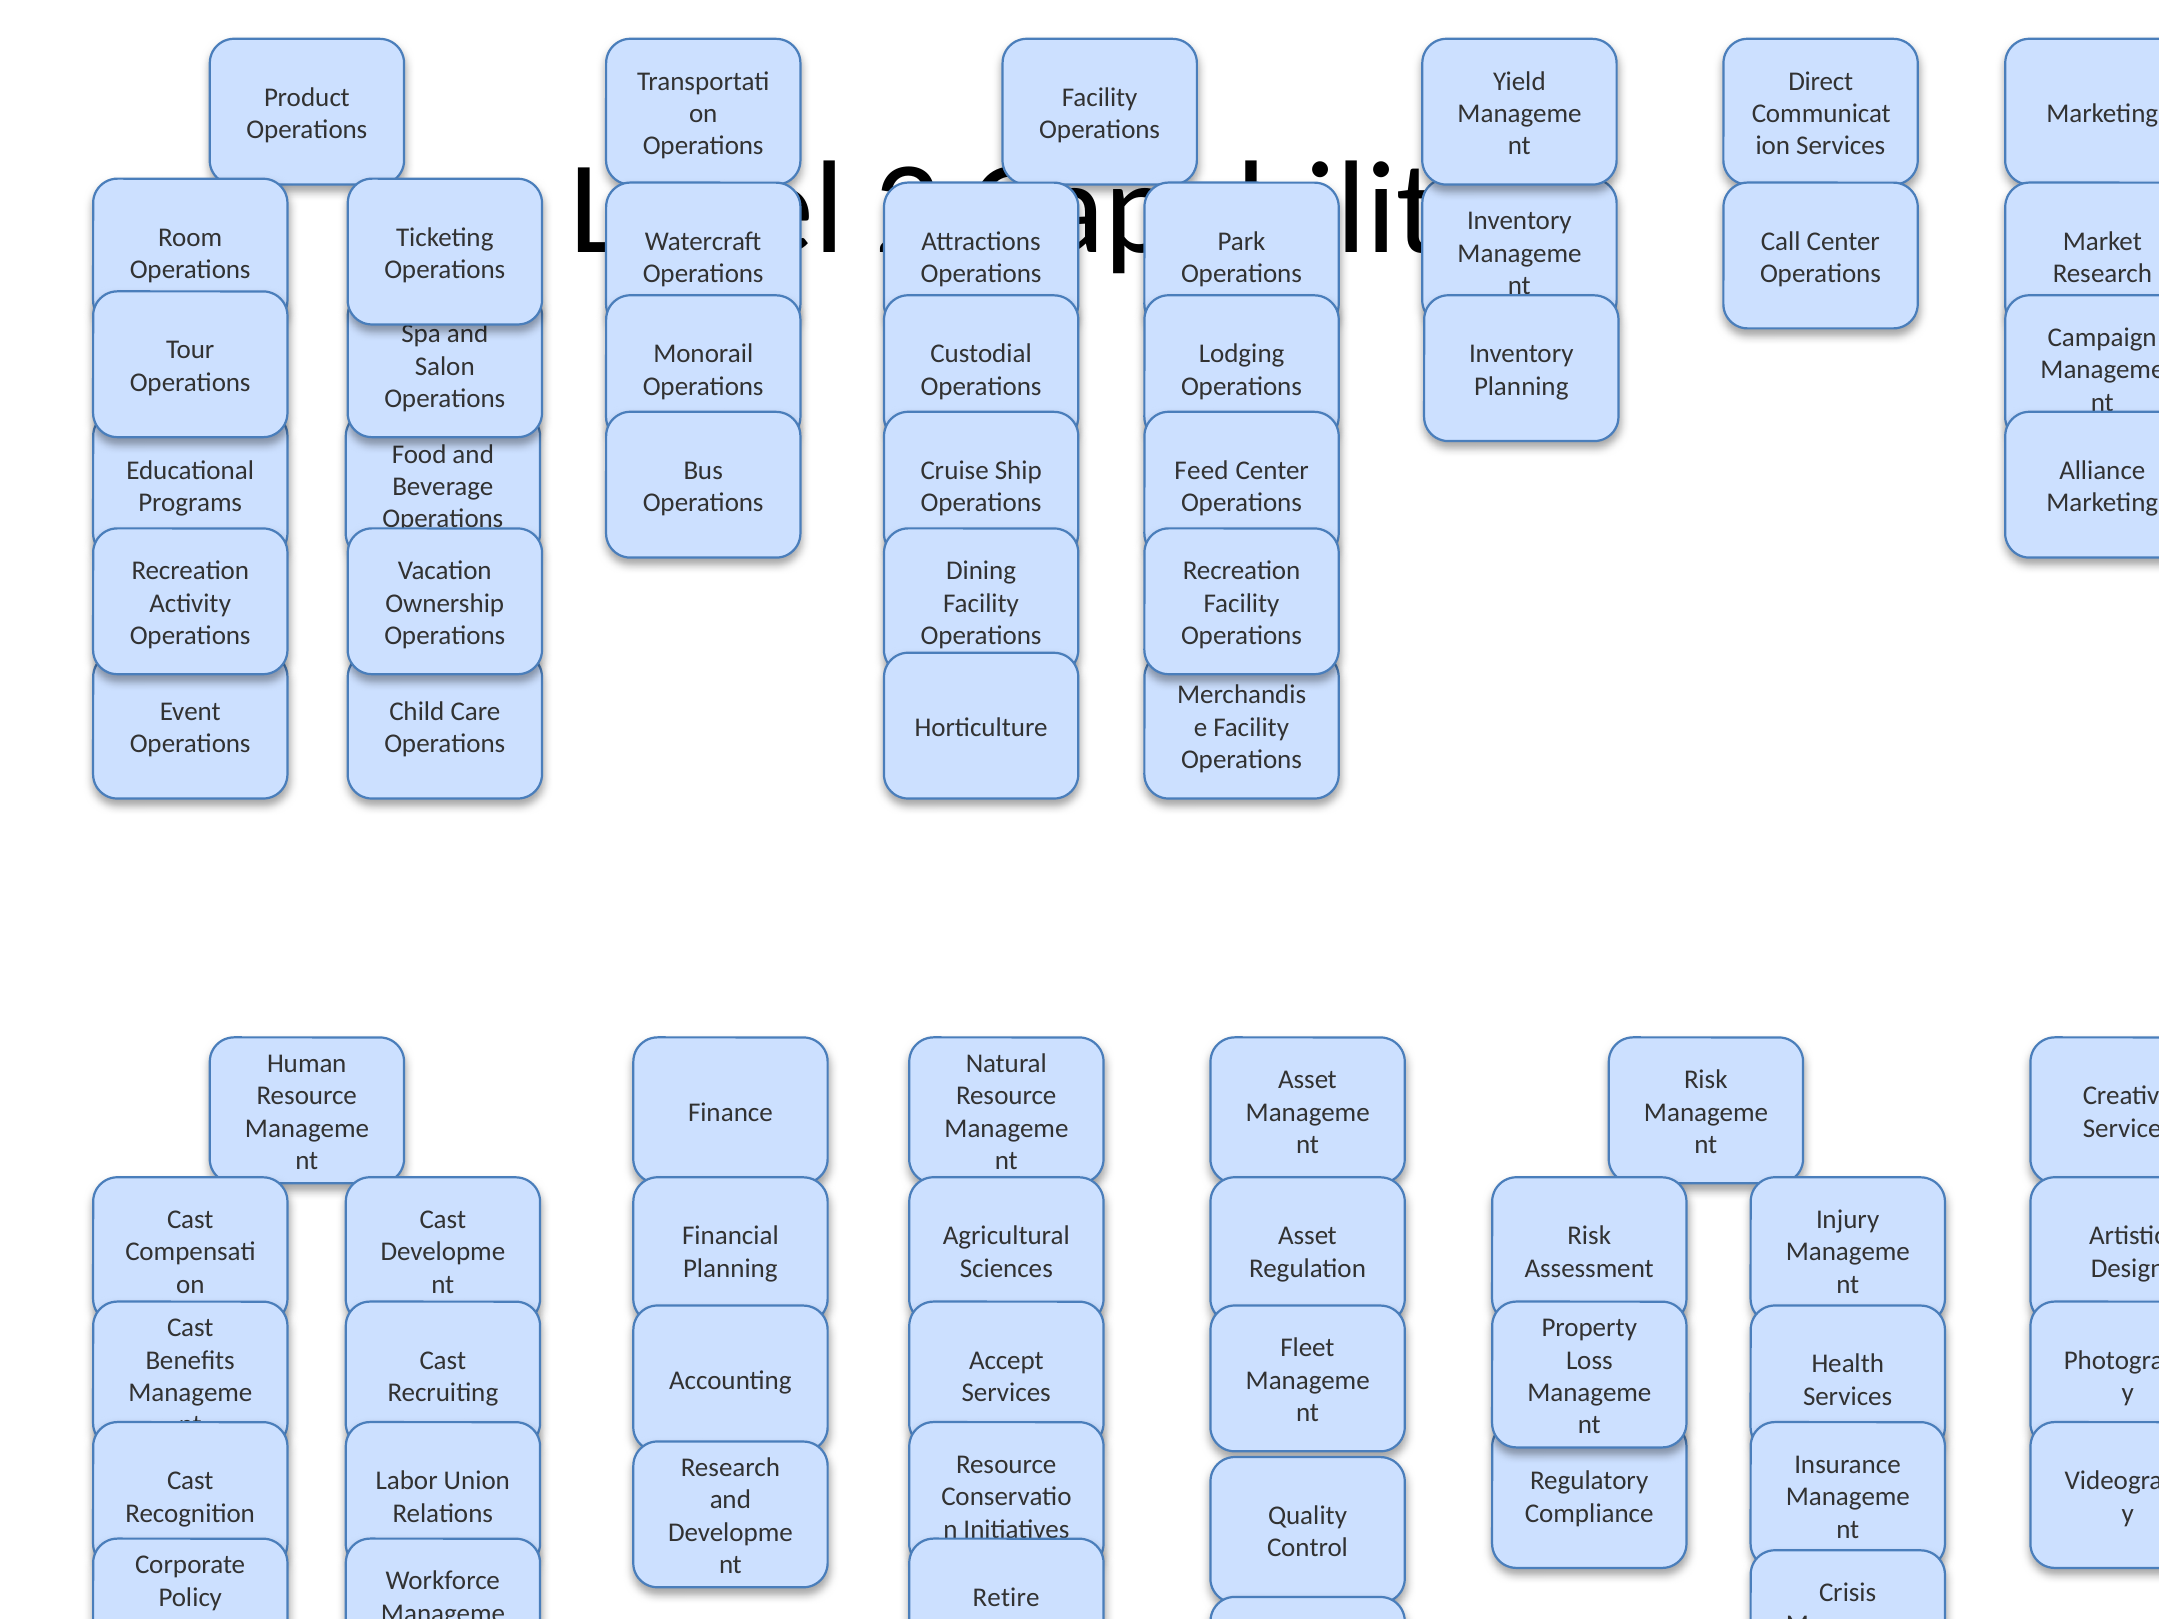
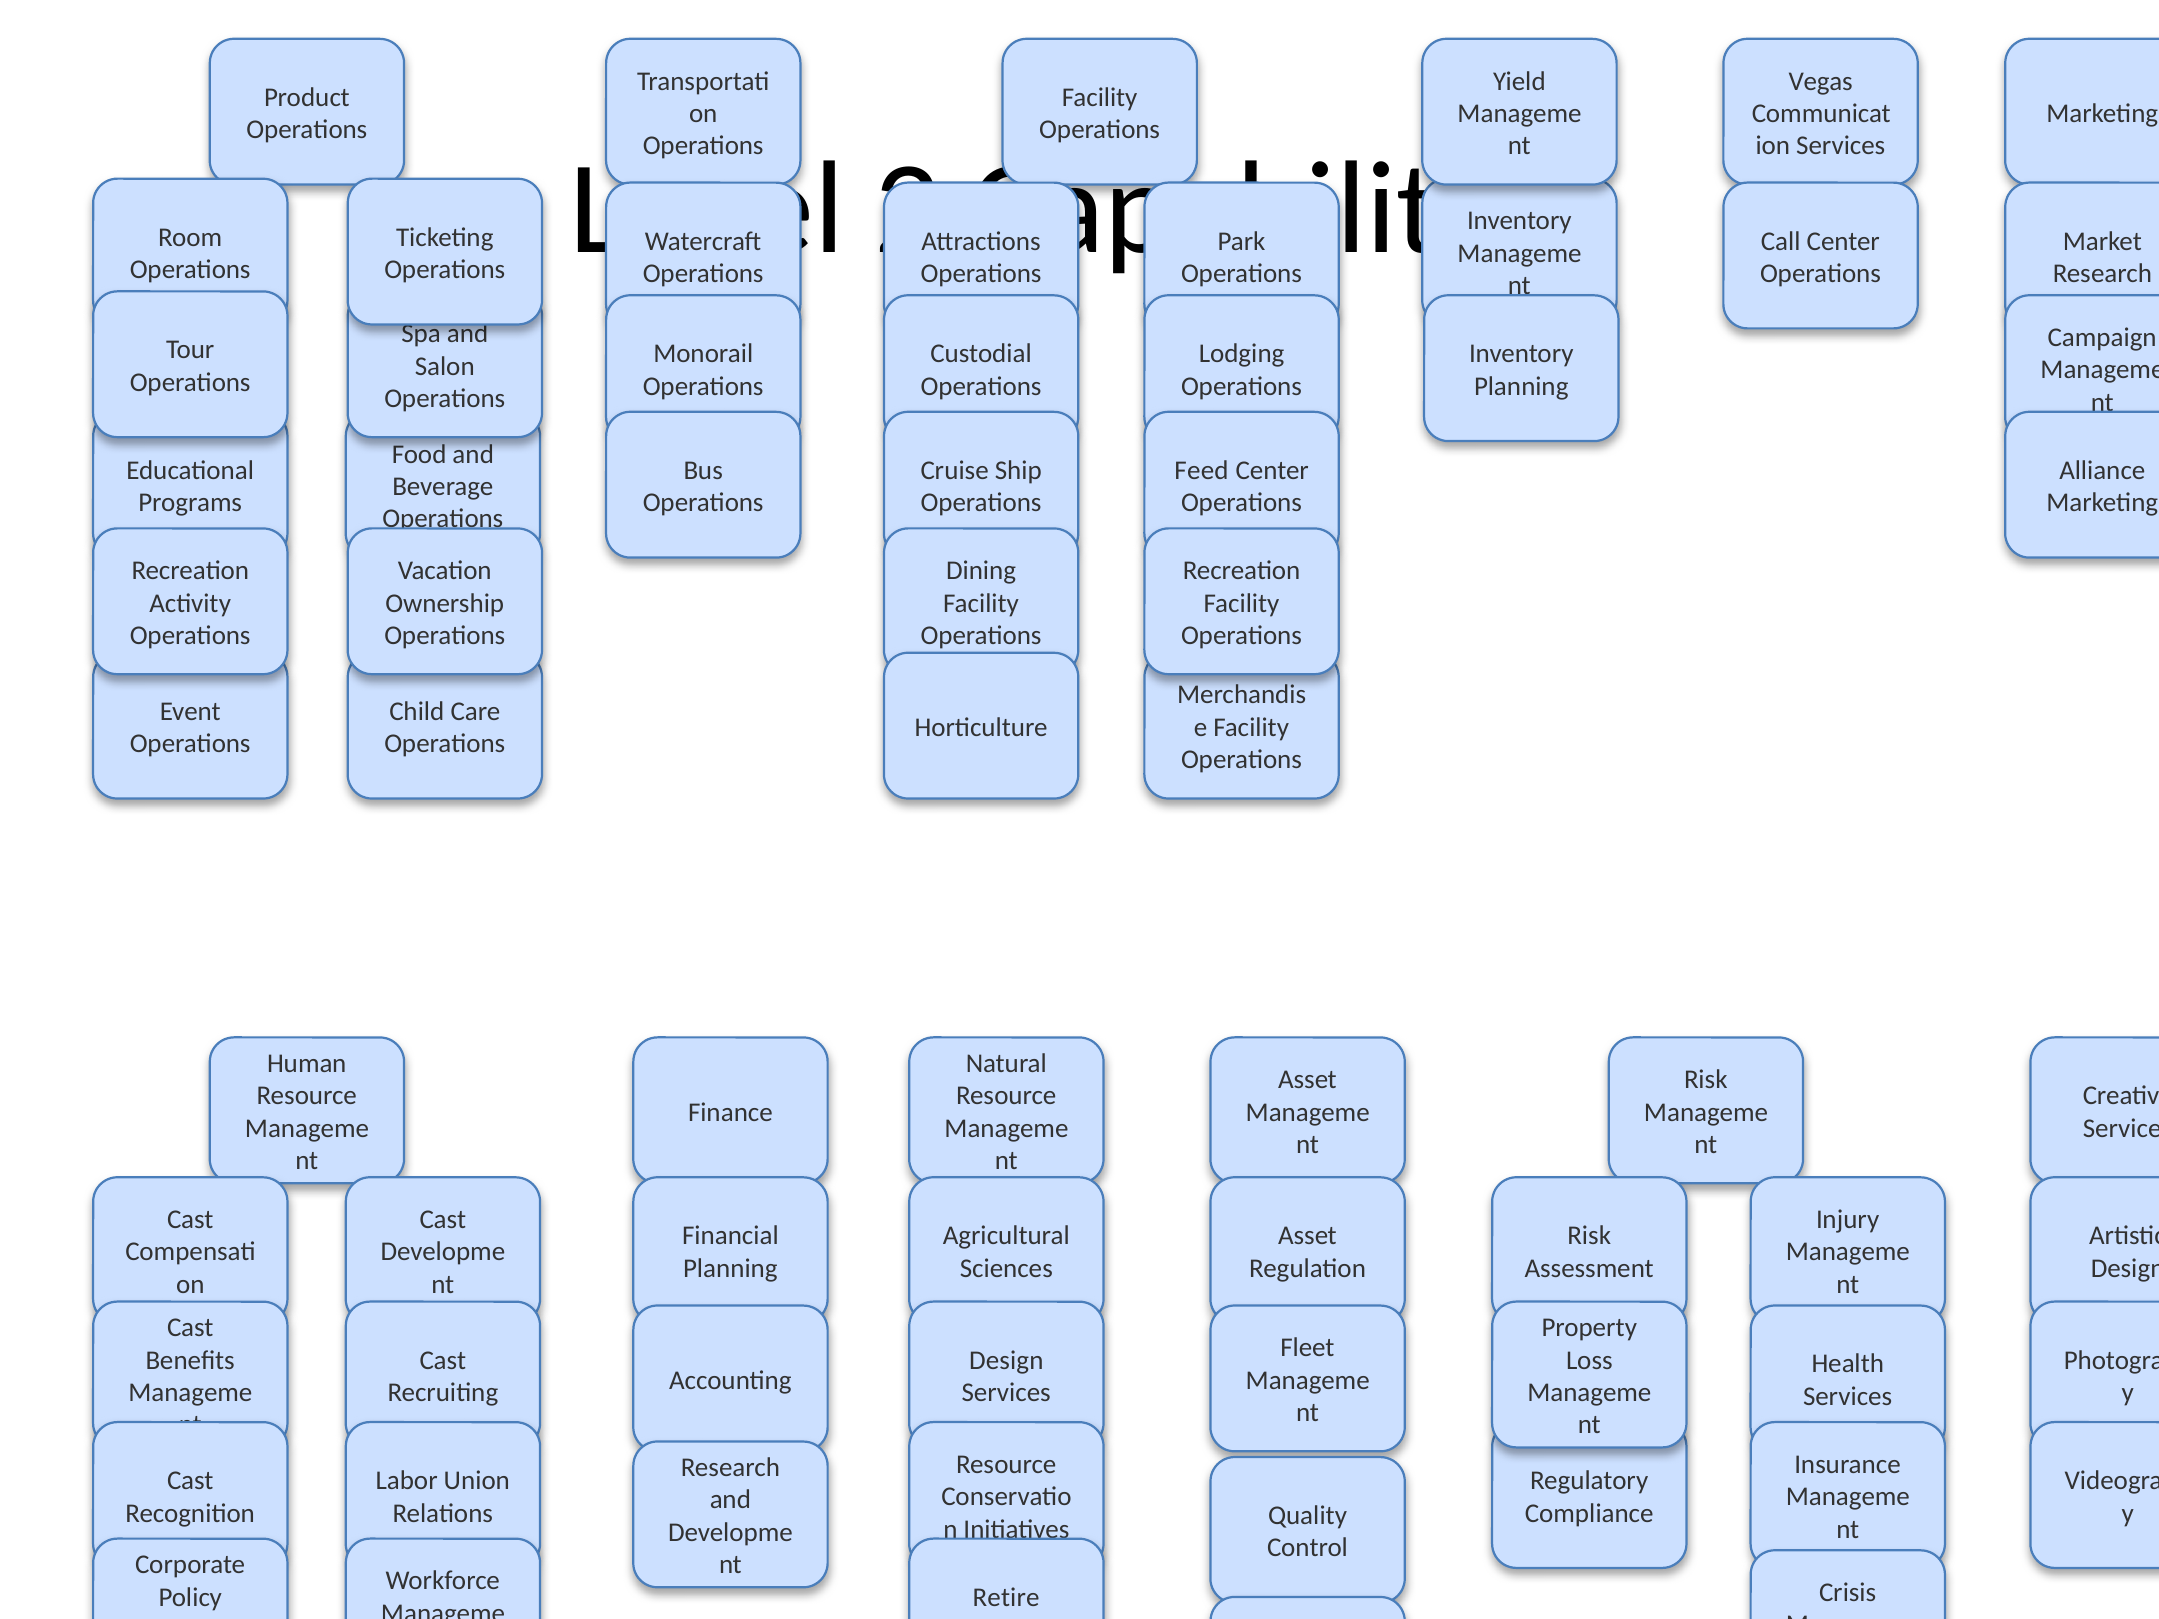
Direct: Direct -> Vegas
Accept at (1006, 1360): Accept -> Design
